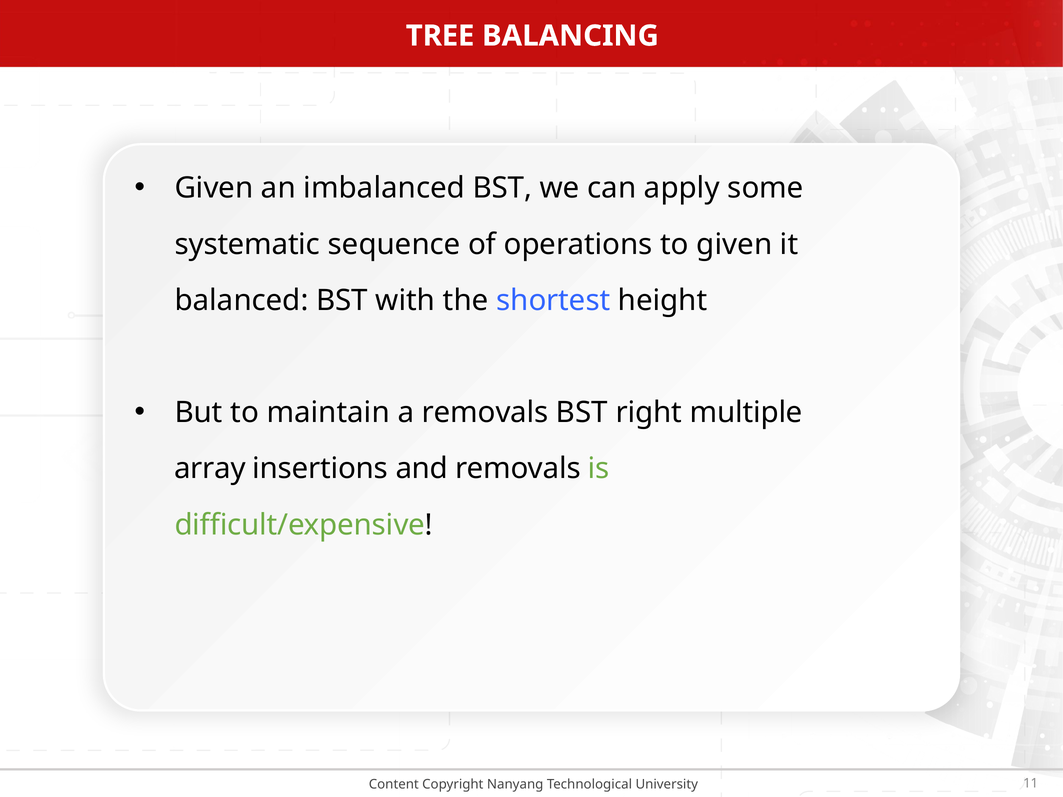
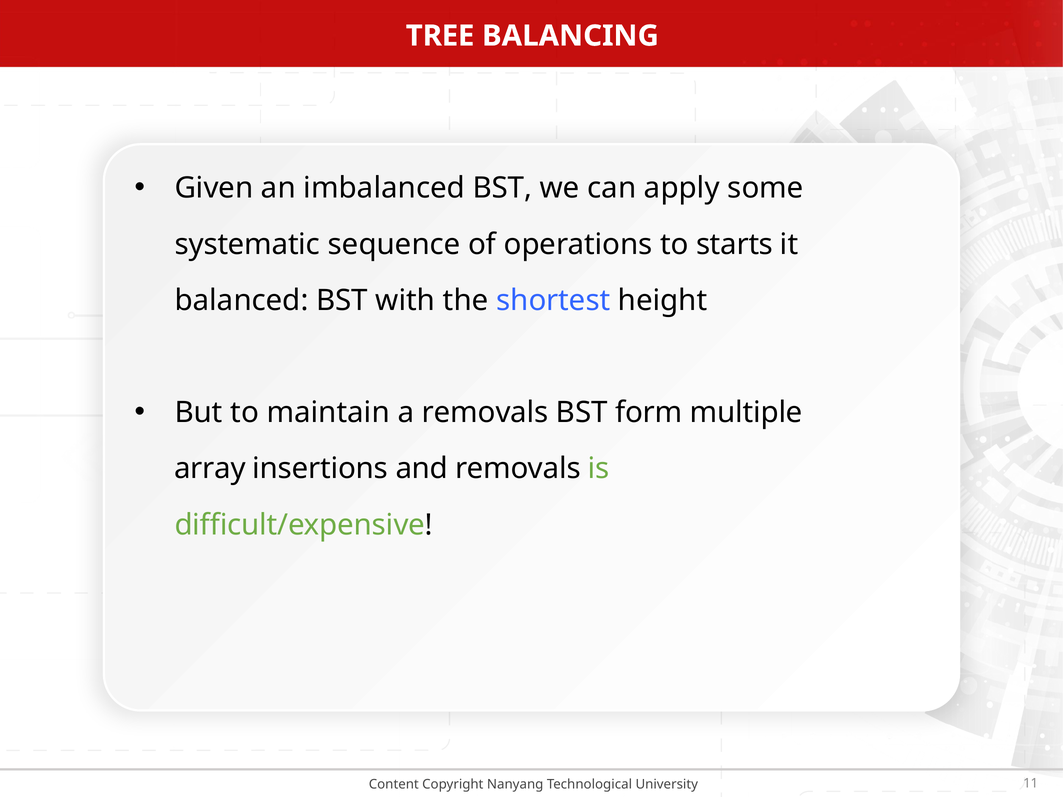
to given: given -> starts
right: right -> form
